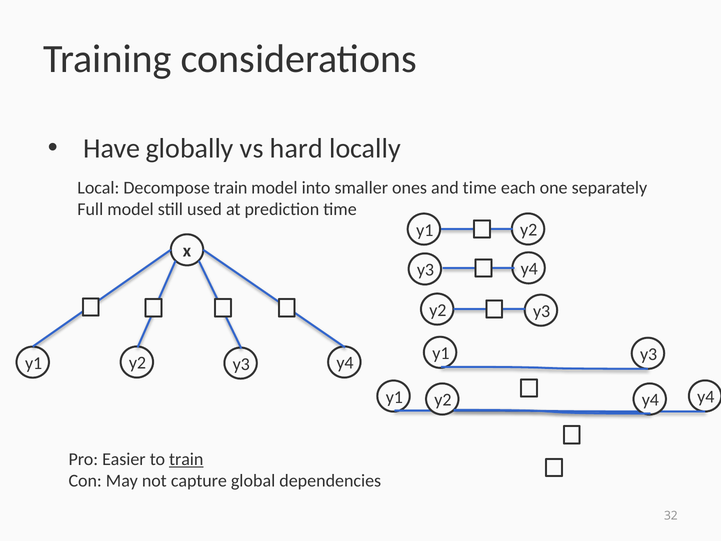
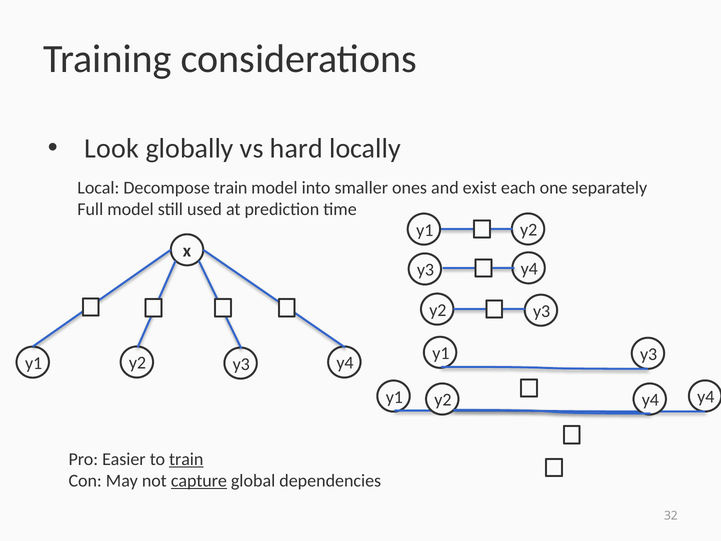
Have: Have -> Look
and time: time -> exist
capture underline: none -> present
